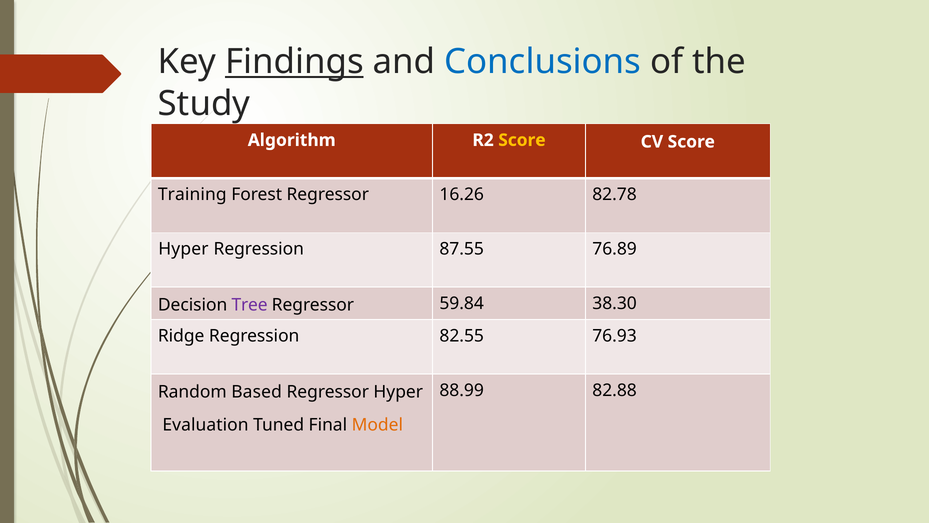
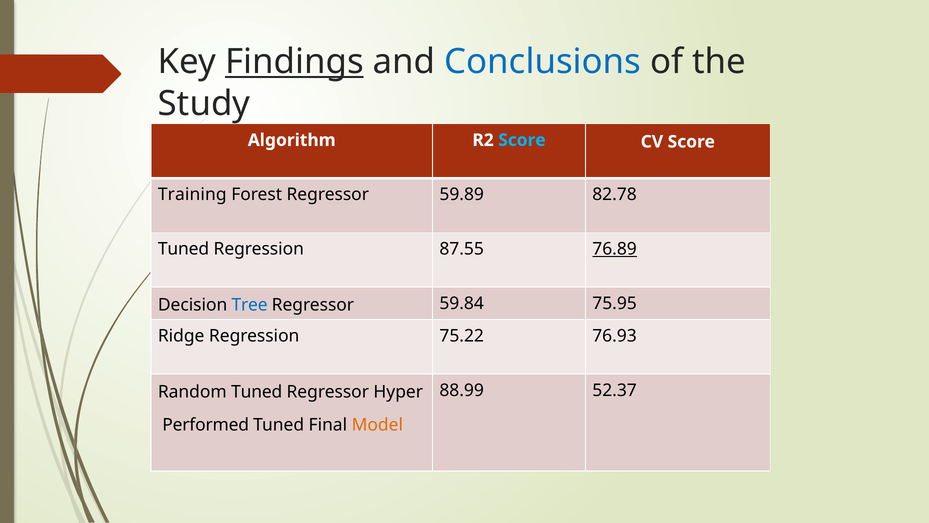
Score at (522, 140) colour: yellow -> light blue
16.26: 16.26 -> 59.89
Hyper at (183, 249): Hyper -> Tuned
76.89 underline: none -> present
Tree colour: purple -> blue
38.30: 38.30 -> 75.95
82.55: 82.55 -> 75.22
82.88: 82.88 -> 52.37
Random Based: Based -> Tuned
Evaluation: Evaluation -> Performed
